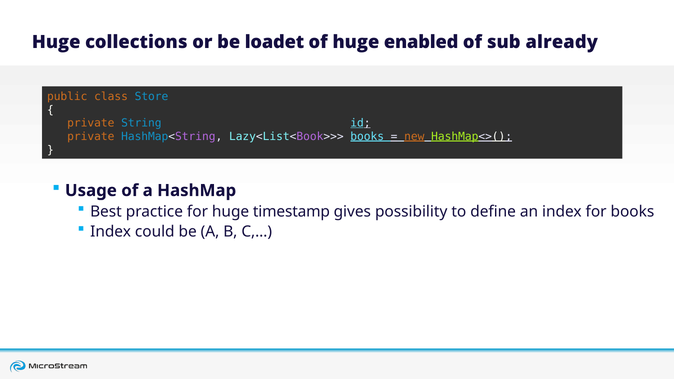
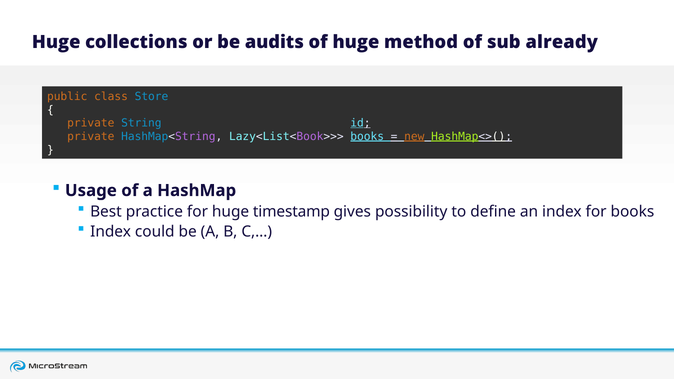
loadet: loadet -> audits
enabled: enabled -> method
